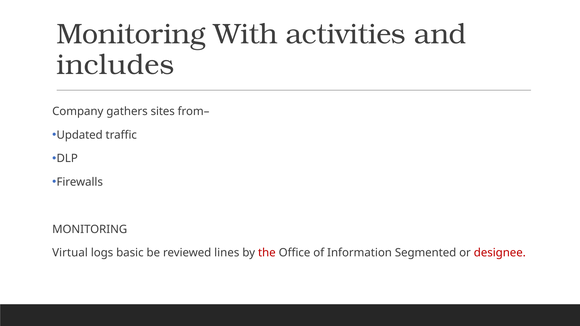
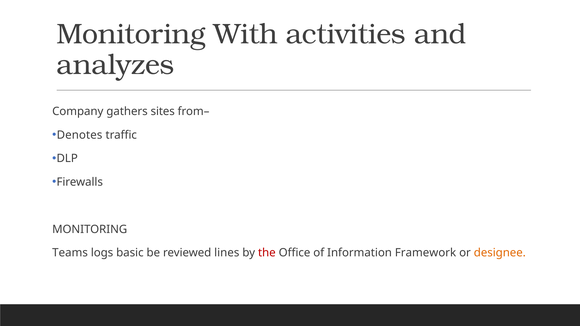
includes: includes -> analyzes
Updated: Updated -> Denotes
Virtual: Virtual -> Teams
Segmented: Segmented -> Framework
designee colour: red -> orange
